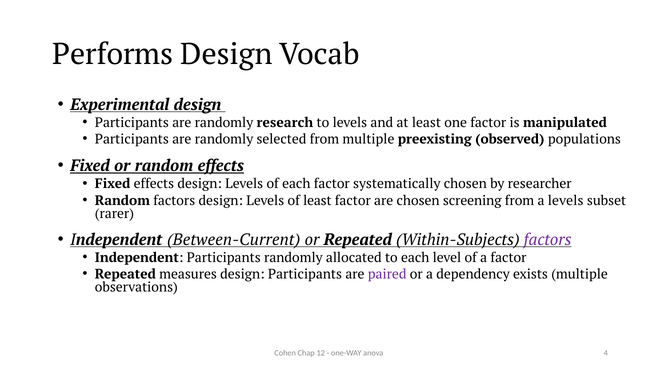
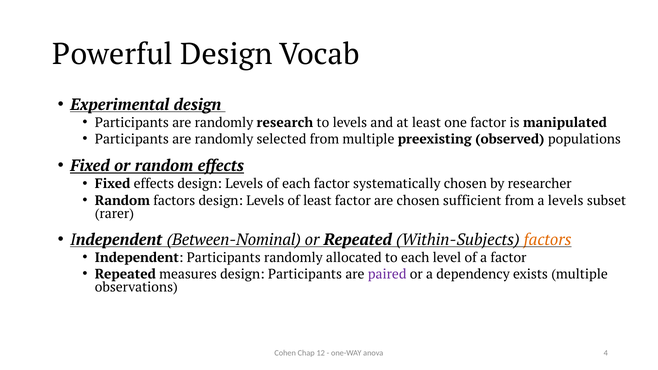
Performs: Performs -> Powerful
screening: screening -> sufficient
Between-Current: Between-Current -> Between-Nominal
factors at (548, 240) colour: purple -> orange
